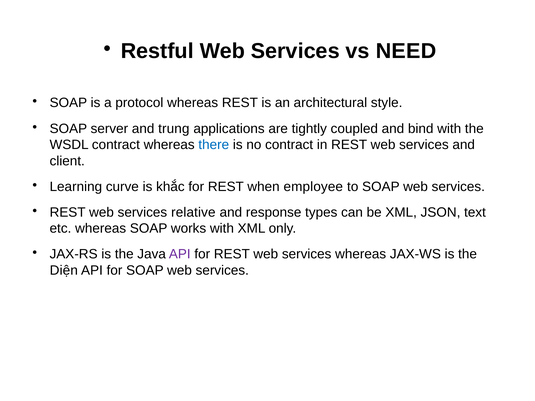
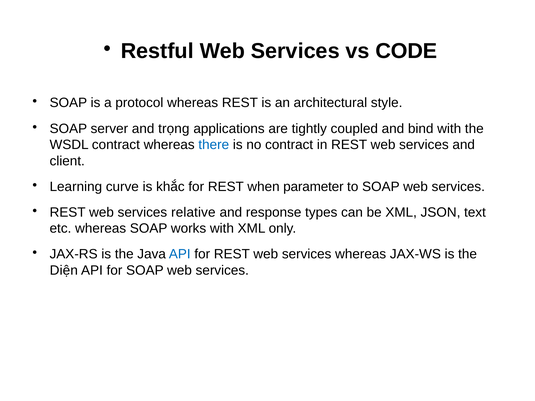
NEED: NEED -> CODE
trung: trung -> trọng
employee: employee -> parameter
API at (180, 254) colour: purple -> blue
